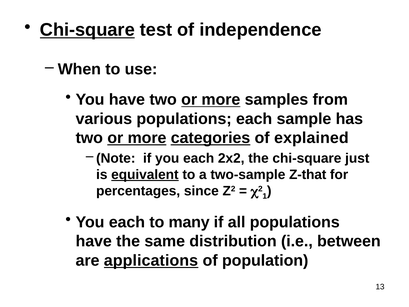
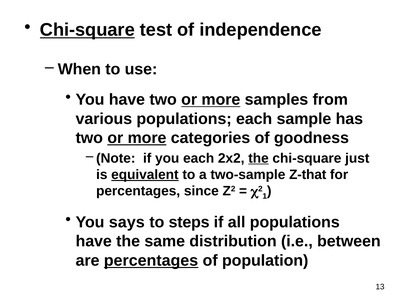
categories underline: present -> none
explained: explained -> goodness
the at (258, 158) underline: none -> present
each at (127, 222): each -> says
many: many -> steps
are applications: applications -> percentages
